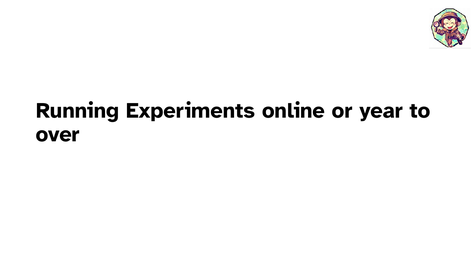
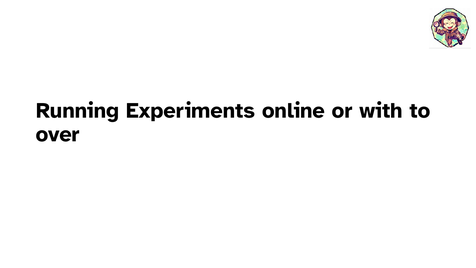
year: year -> with
